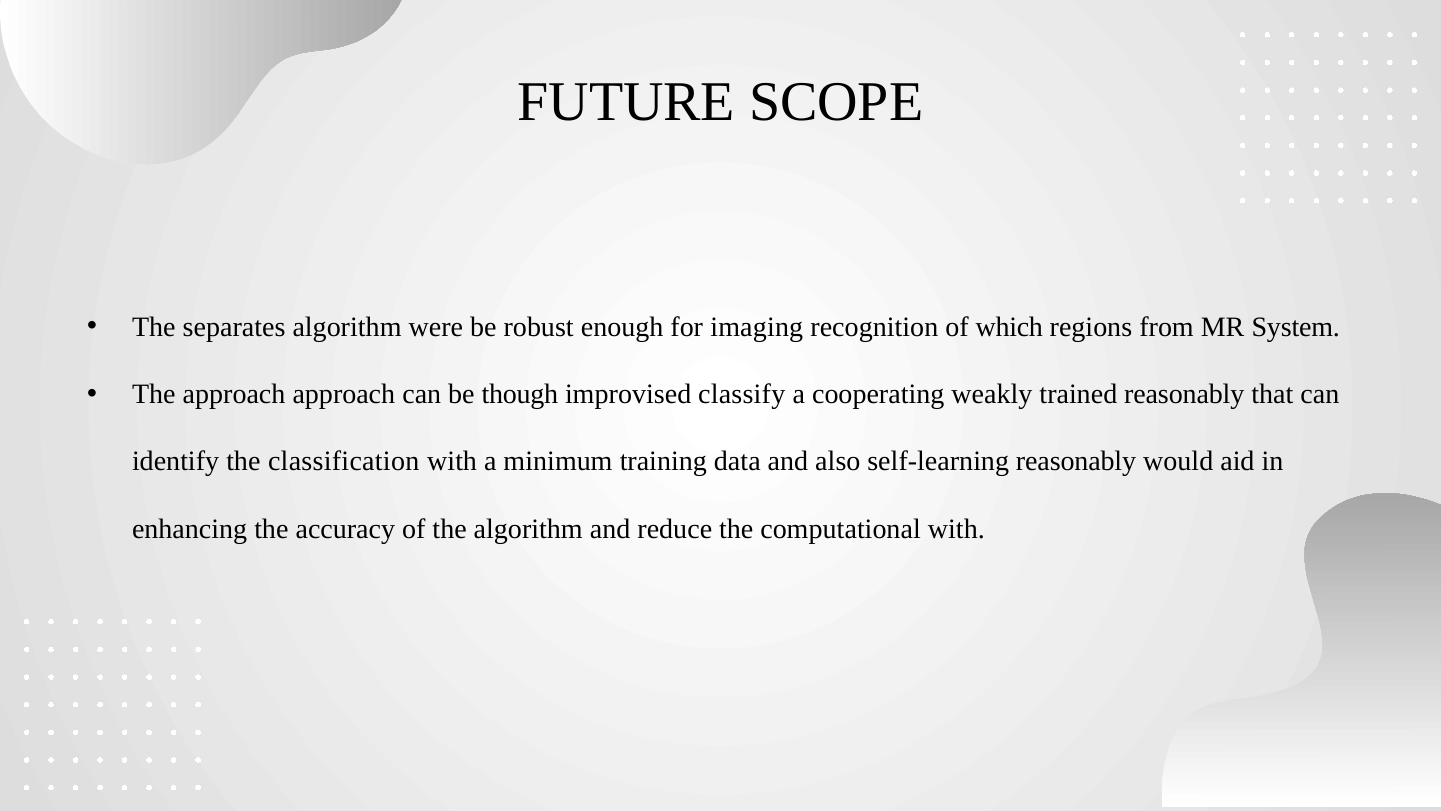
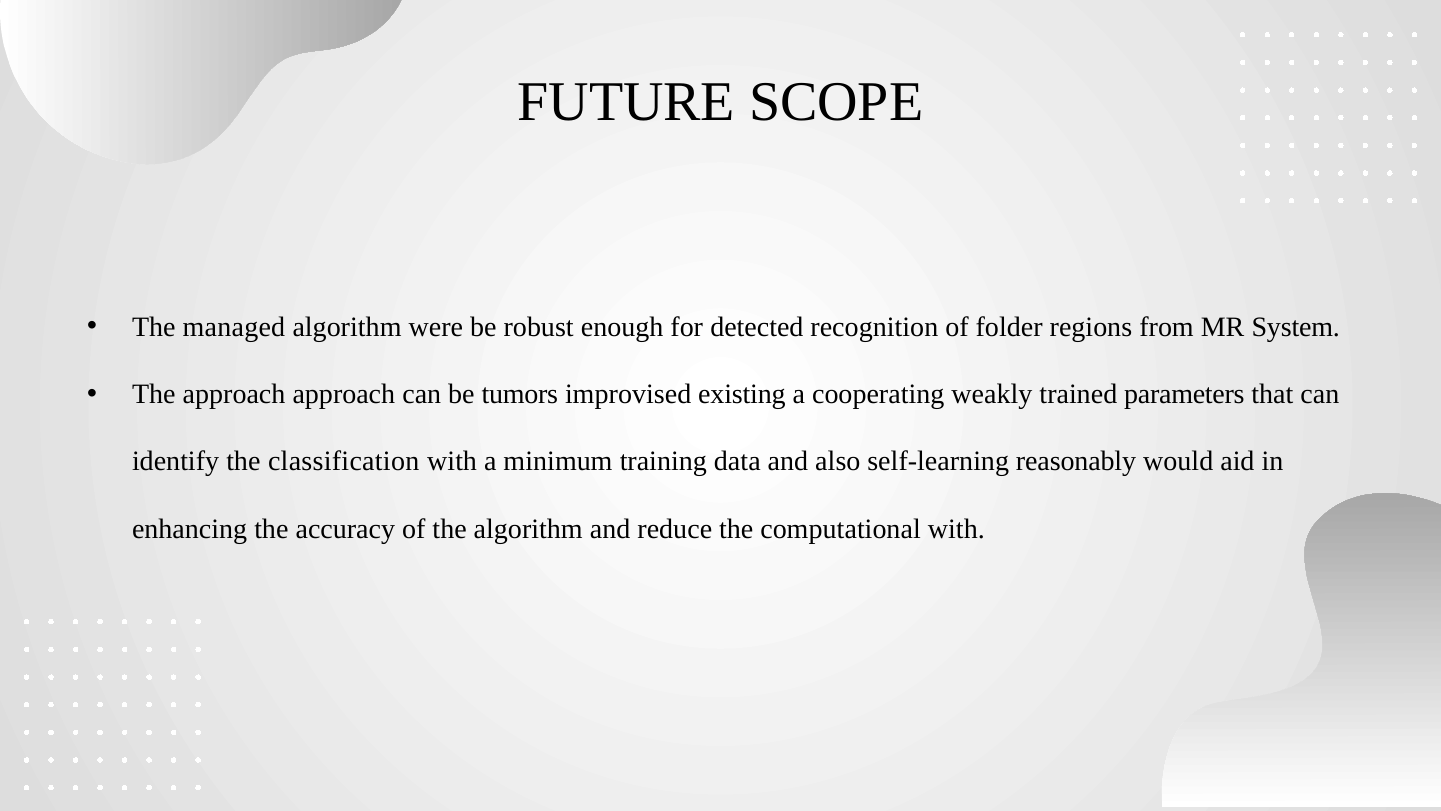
separates: separates -> managed
imaging: imaging -> detected
which: which -> folder
though: though -> tumors
classify: classify -> existing
trained reasonably: reasonably -> parameters
